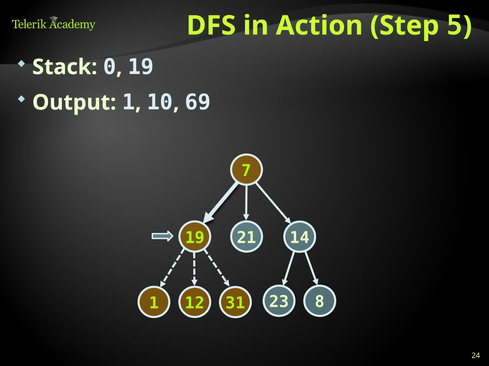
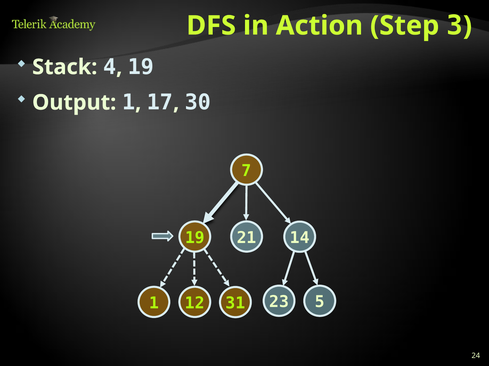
5: 5 -> 3
0: 0 -> 4
10: 10 -> 17
69: 69 -> 30
8: 8 -> 5
